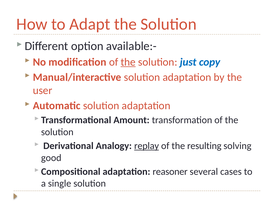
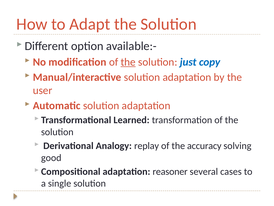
Amount: Amount -> Learned
replay underline: present -> none
resulting: resulting -> accuracy
